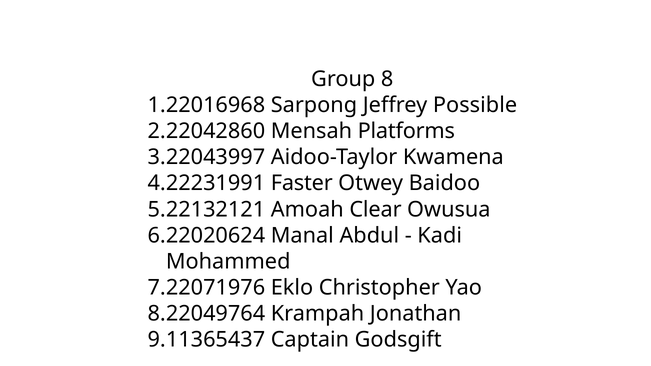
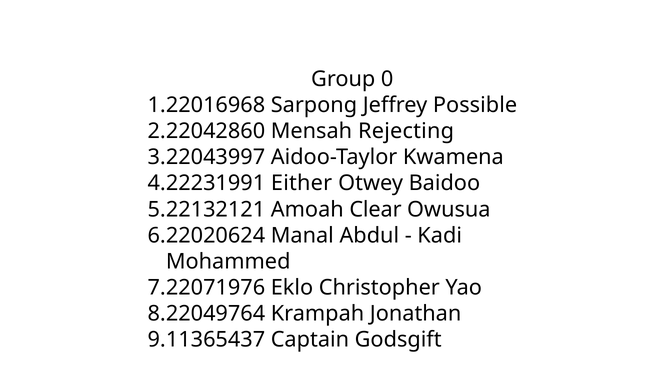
8: 8 -> 0
Platforms: Platforms -> Rejecting
Faster: Faster -> Either
